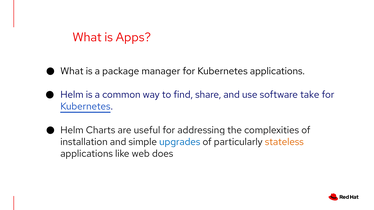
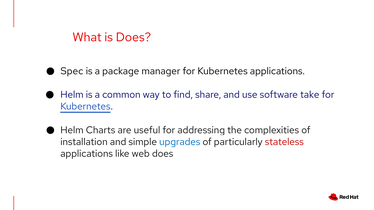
is Apps: Apps -> Does
What at (72, 71): What -> Spec
stateless colour: orange -> red
